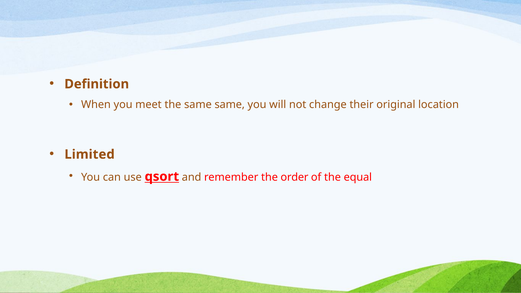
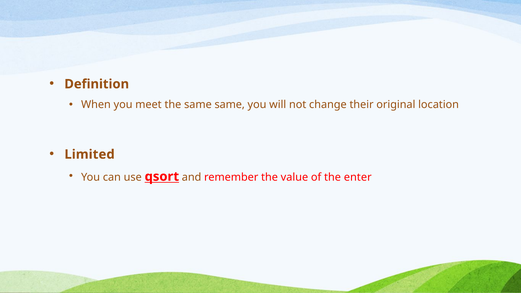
order: order -> value
equal: equal -> enter
